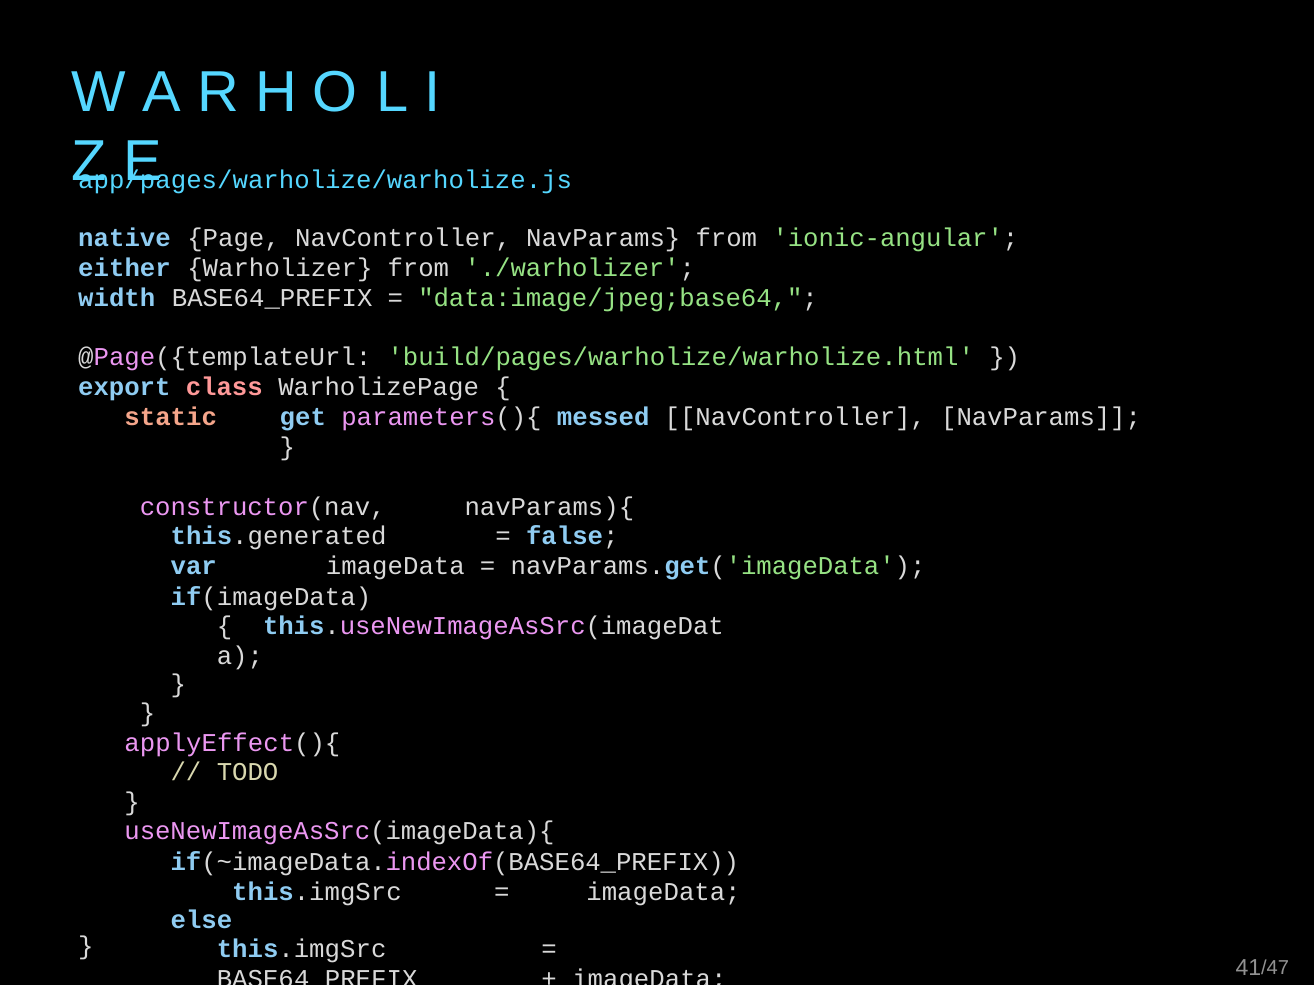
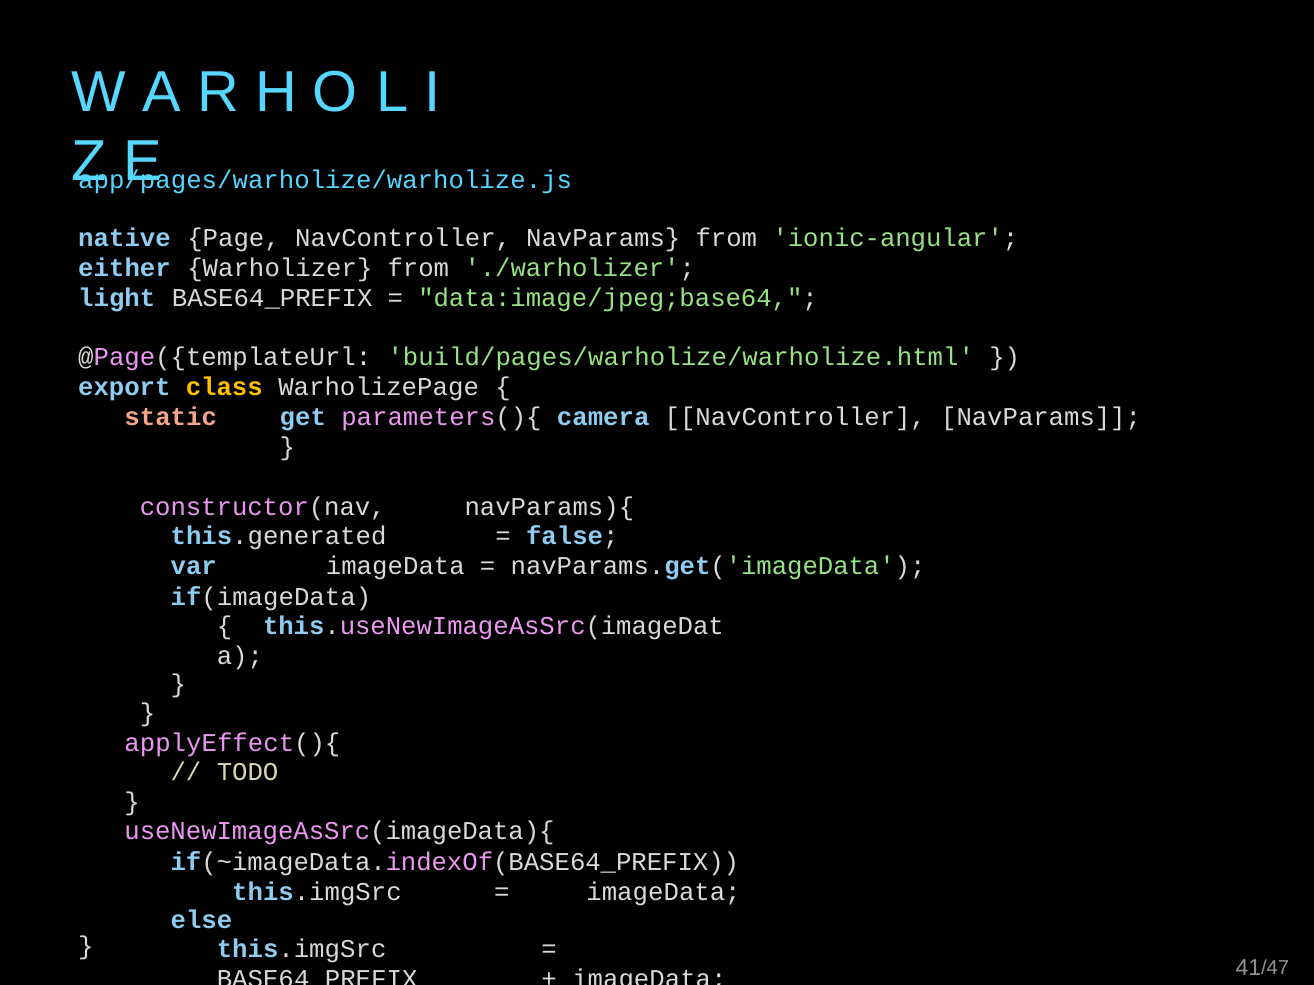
width: width -> light
class colour: pink -> yellow
messed: messed -> camera
